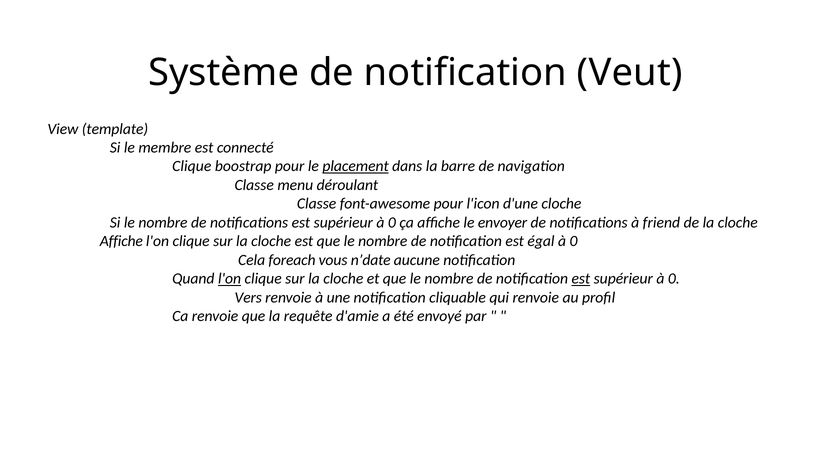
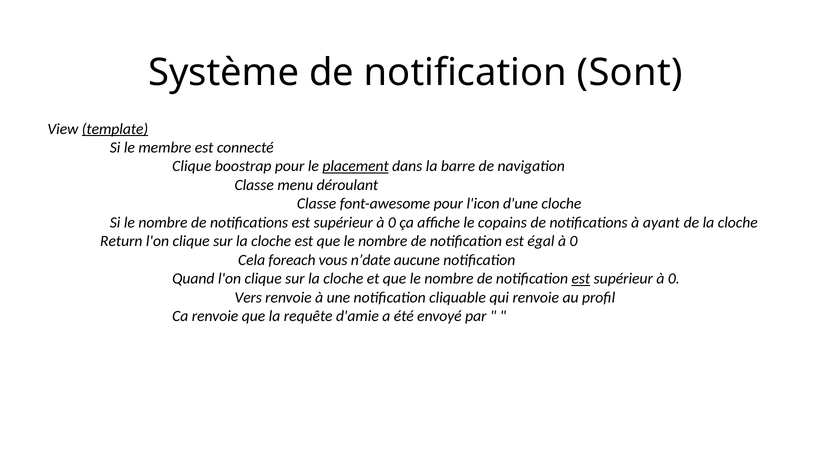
Veut: Veut -> Sont
template underline: none -> present
envoyer: envoyer -> copains
friend: friend -> ayant
Affiche at (121, 241): Affiche -> Return
l'on at (230, 279) underline: present -> none
